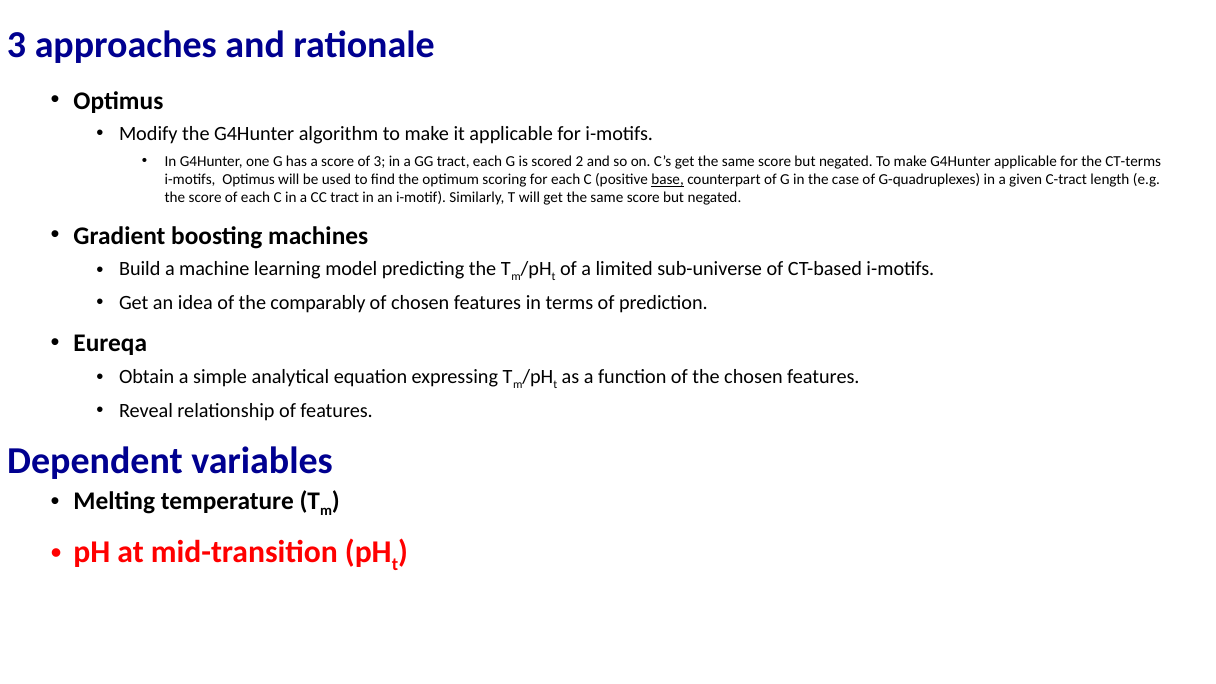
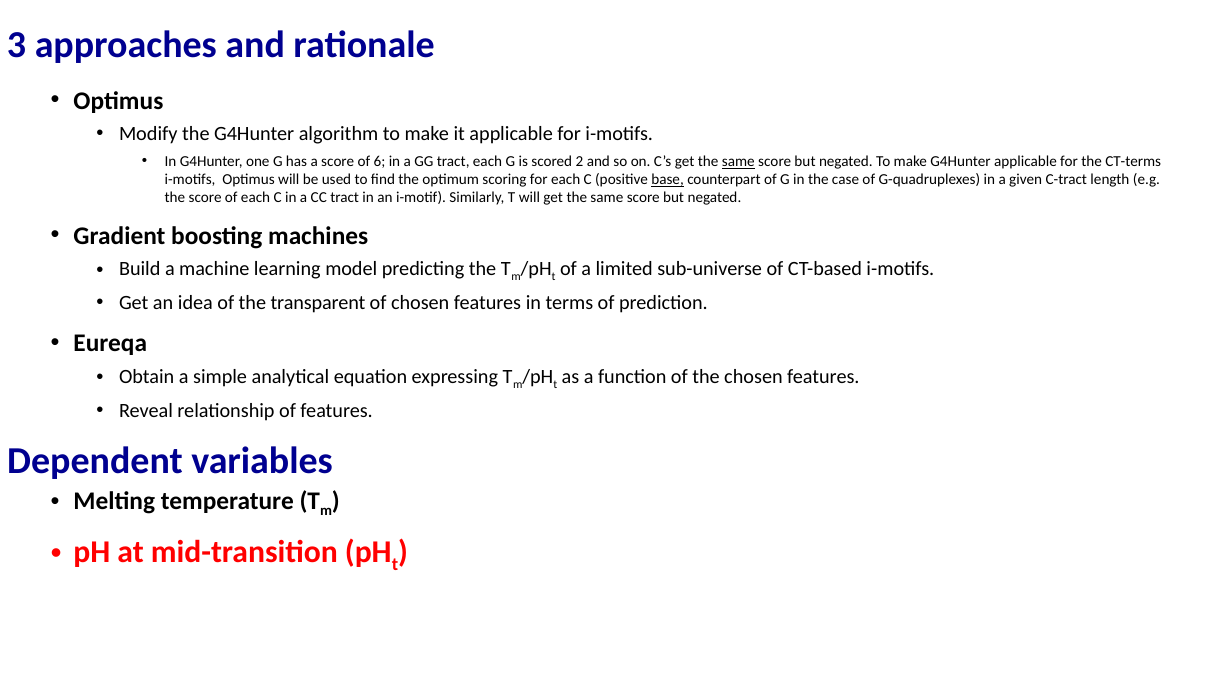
of 3: 3 -> 6
same at (738, 161) underline: none -> present
comparably: comparably -> transparent
